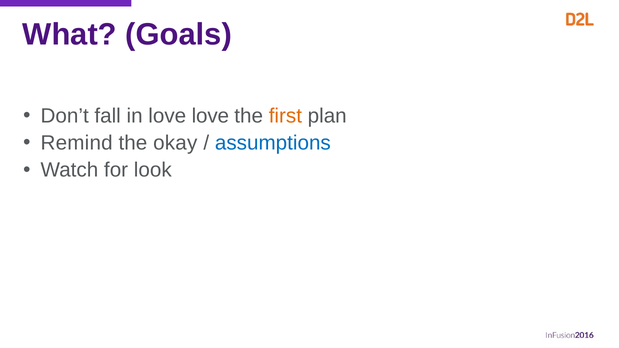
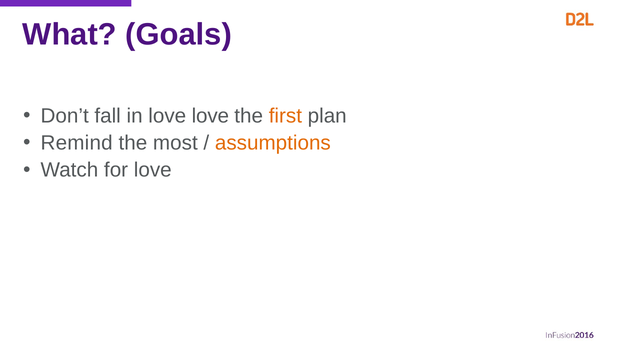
okay: okay -> most
assumptions colour: blue -> orange
for look: look -> love
